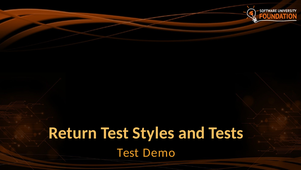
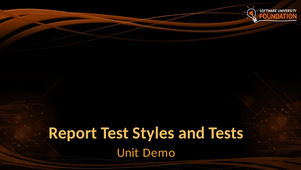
Return: Return -> Report
Test at (128, 152): Test -> Unit
